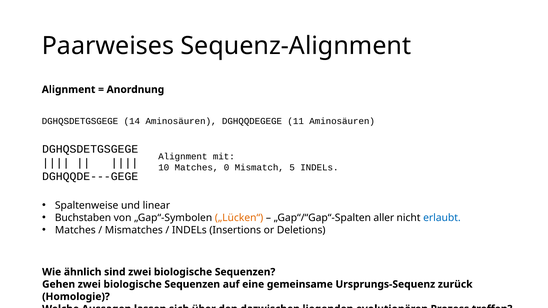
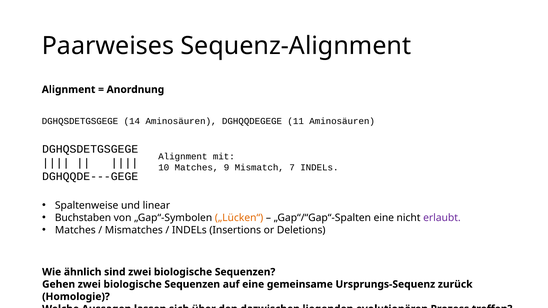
0: 0 -> 9
5: 5 -> 7
„Gap“/“Gap“-Spalten aller: aller -> eine
erlaubt colour: blue -> purple
